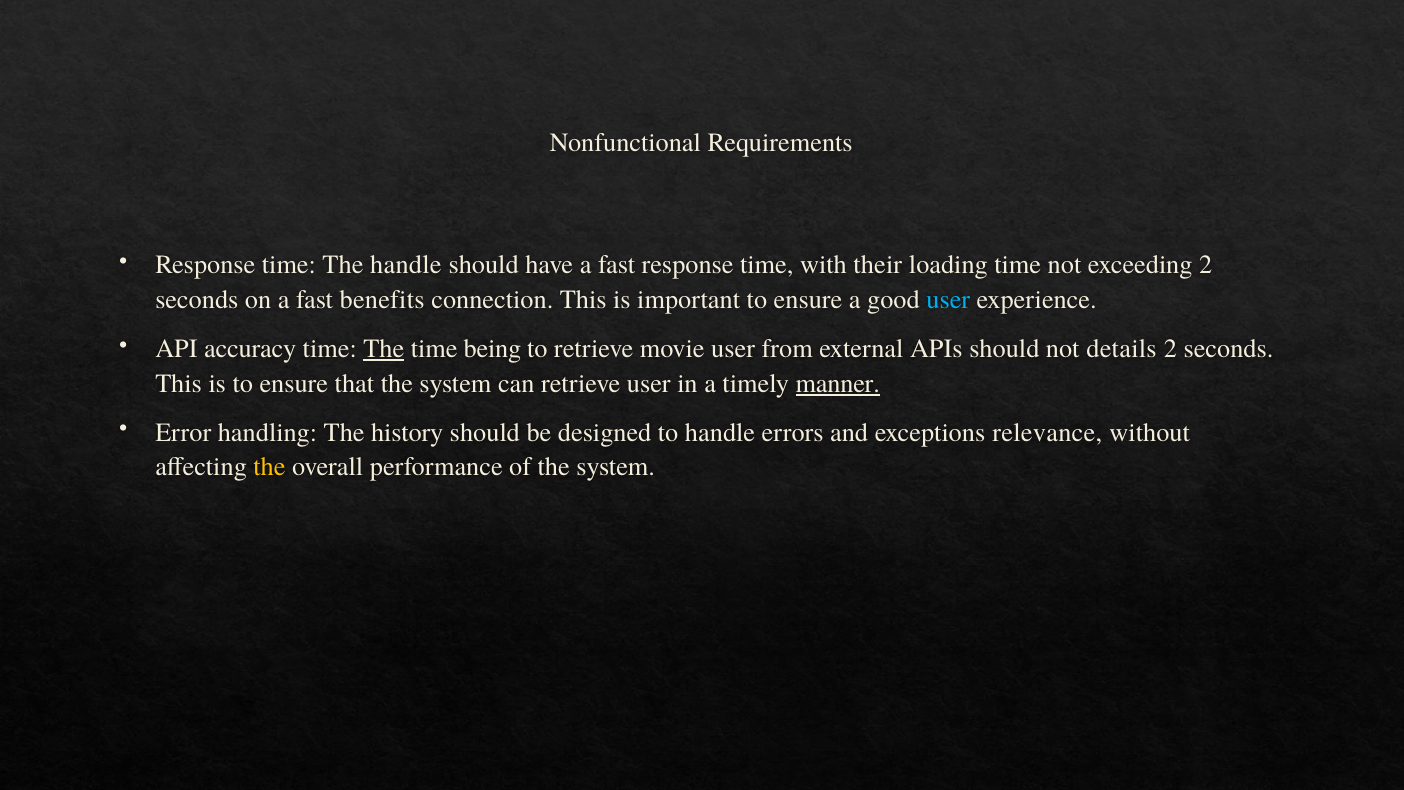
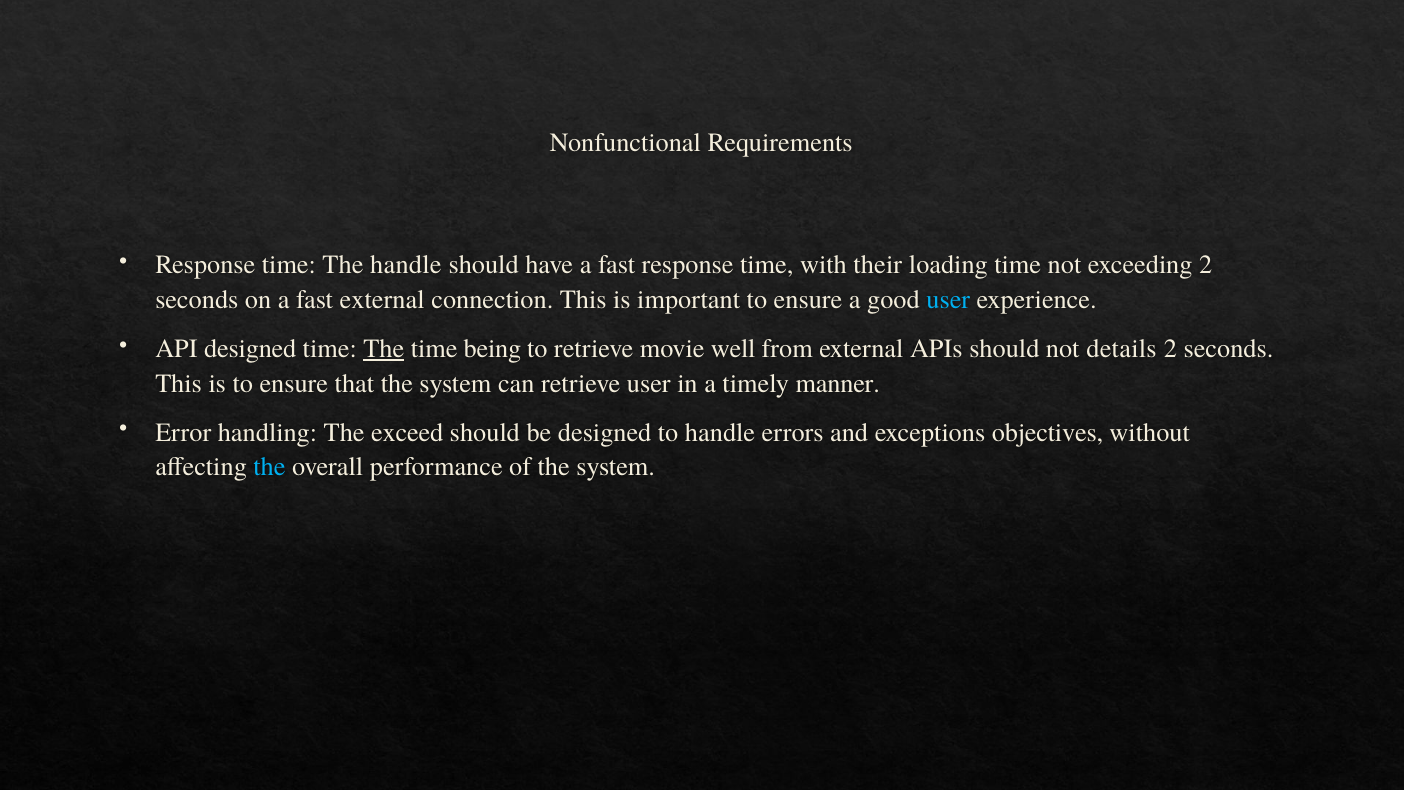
fast benefits: benefits -> external
API accuracy: accuracy -> designed
movie user: user -> well
manner underline: present -> none
history: history -> exceed
relevance: relevance -> objectives
the at (269, 467) colour: yellow -> light blue
